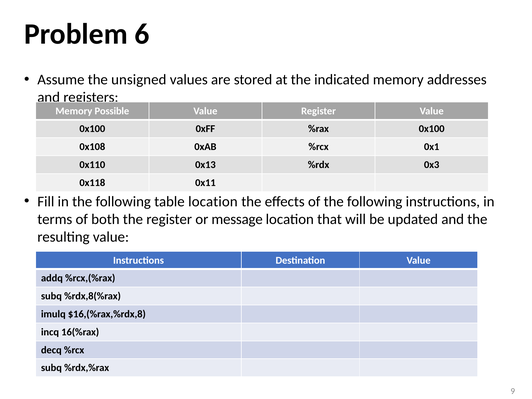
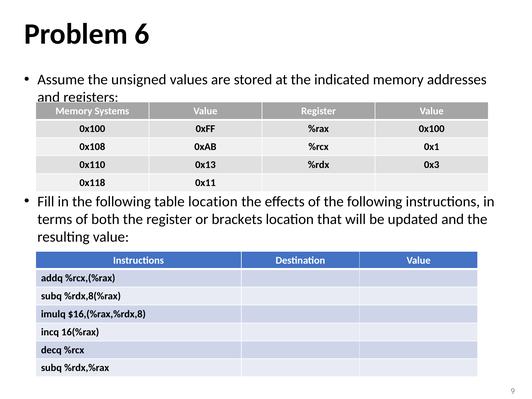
Possible: Possible -> Systems
message: message -> brackets
